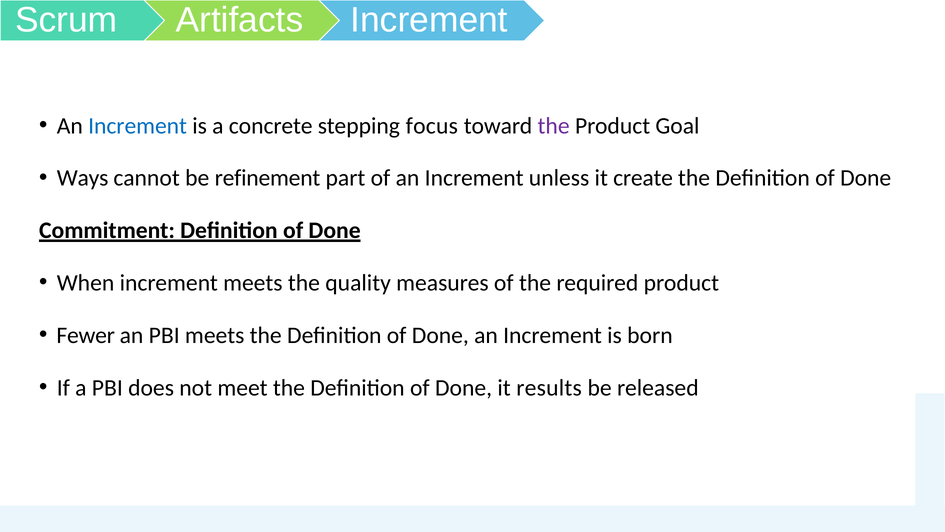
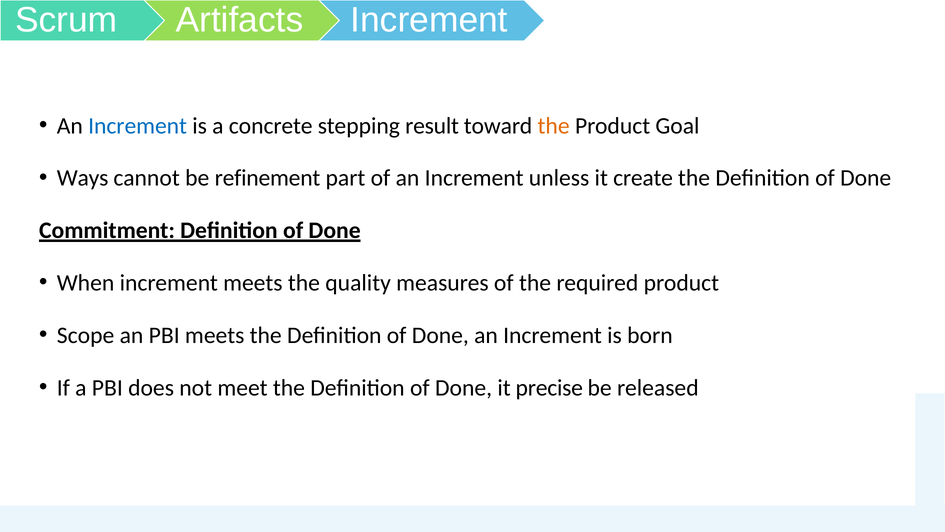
focus: focus -> result
the at (554, 126) colour: purple -> orange
Fewer: Fewer -> Scope
results: results -> precise
